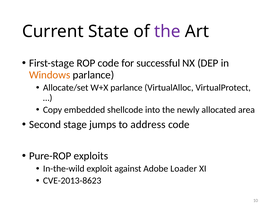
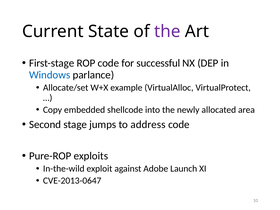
Windows colour: orange -> blue
W+X parlance: parlance -> example
Loader: Loader -> Launch
CVE-2013-8623: CVE-2013-8623 -> CVE-2013-0647
